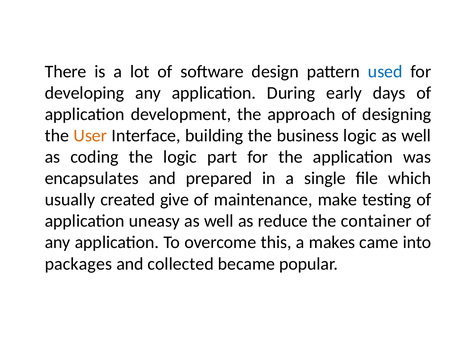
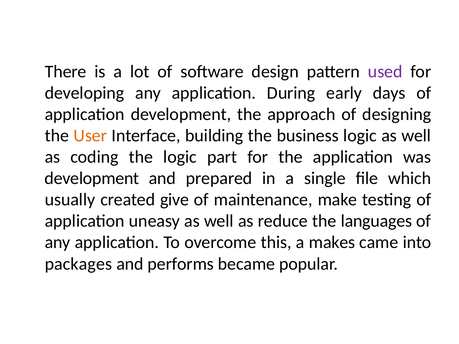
used colour: blue -> purple
encapsulates at (92, 178): encapsulates -> development
container: container -> languages
collected: collected -> performs
